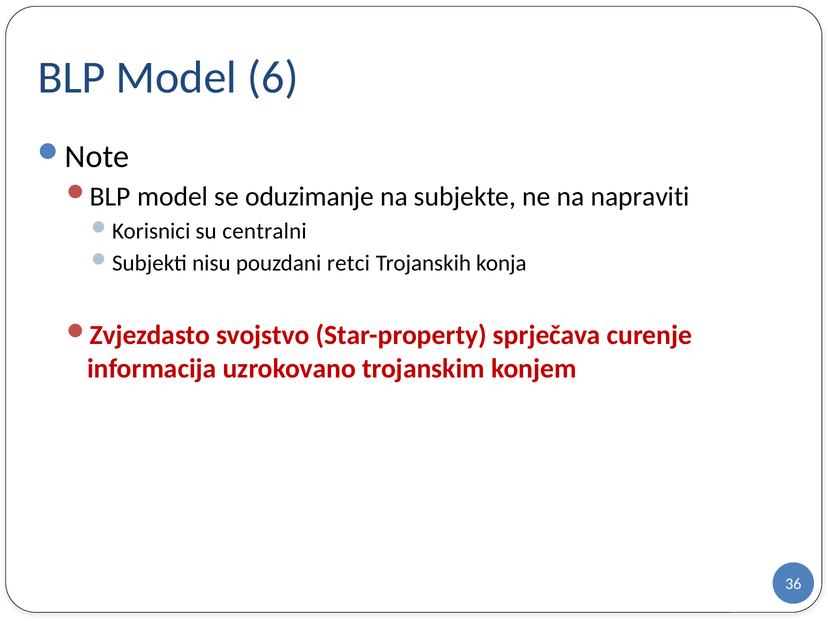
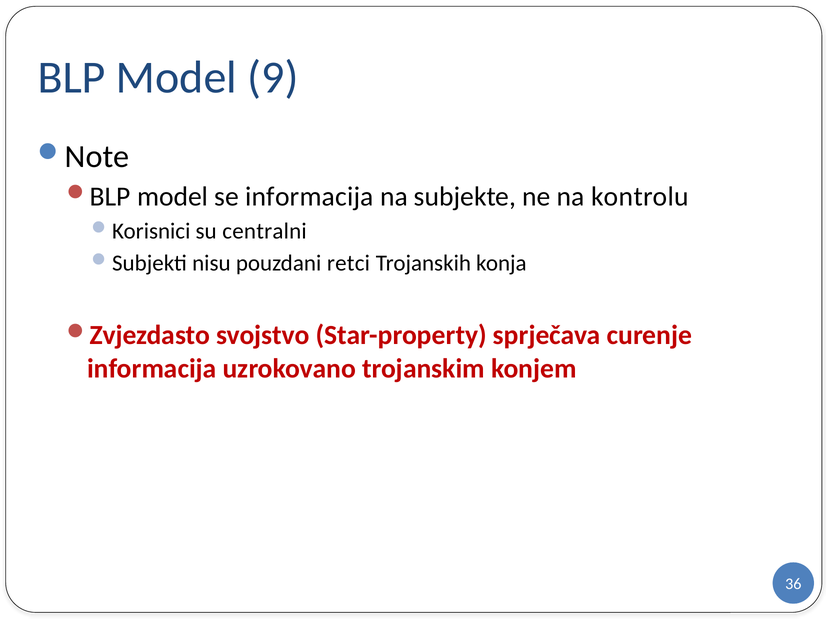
6: 6 -> 9
se oduzimanje: oduzimanje -> informacija
napraviti: napraviti -> kontrolu
